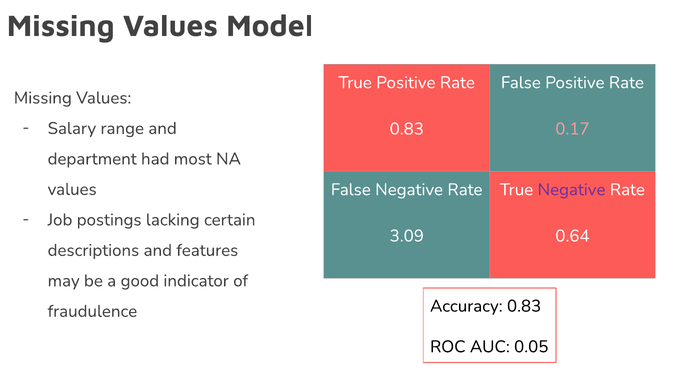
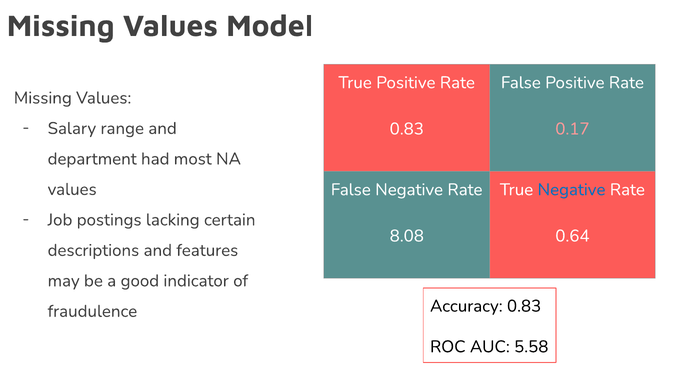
Negative at (572, 190) colour: purple -> blue
3.09: 3.09 -> 8.08
0.05: 0.05 -> 5.58
